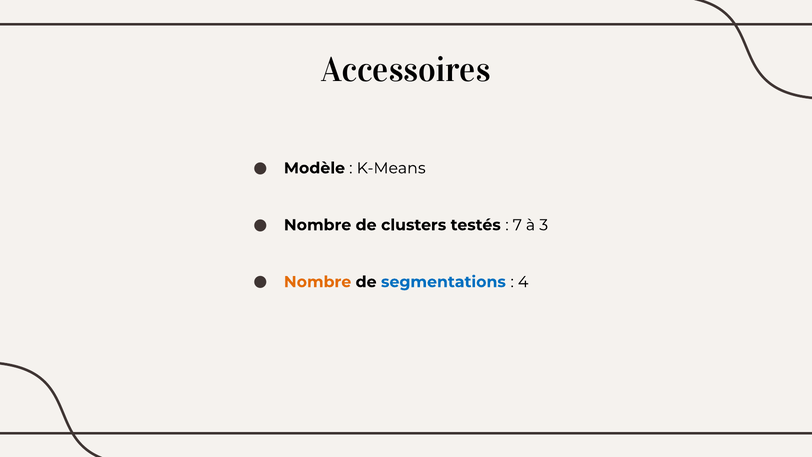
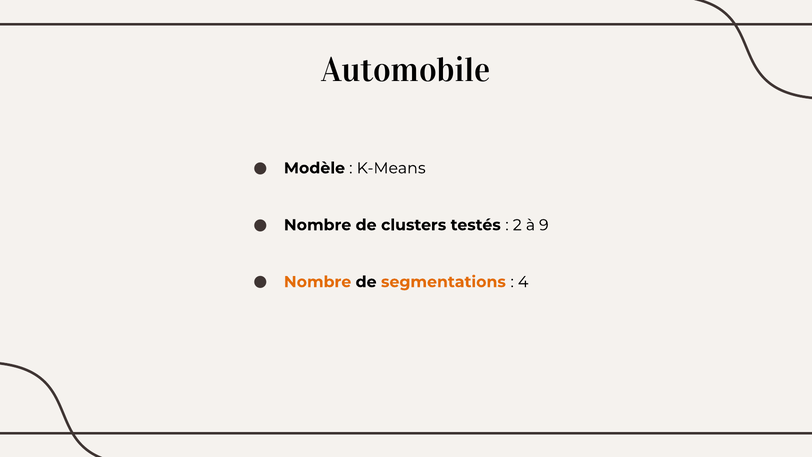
Accessoires: Accessoires -> Automobile
7: 7 -> 2
3: 3 -> 9
segmentations colour: blue -> orange
